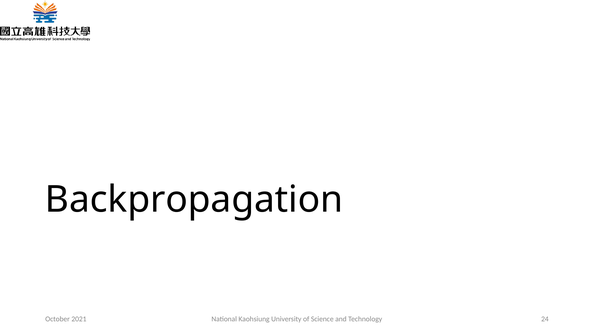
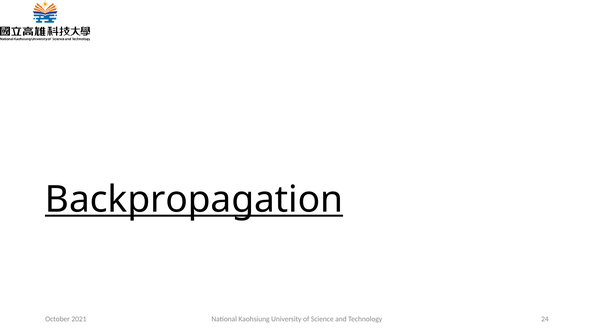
Backpropagation underline: none -> present
